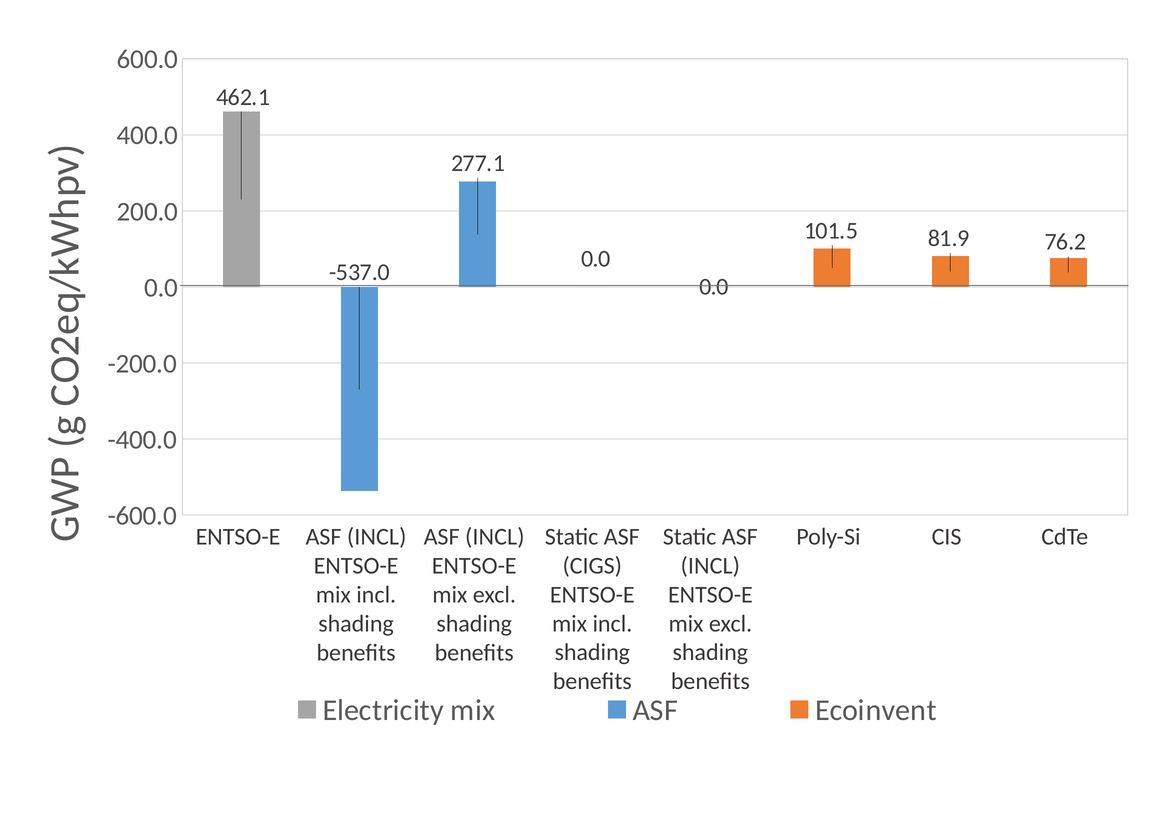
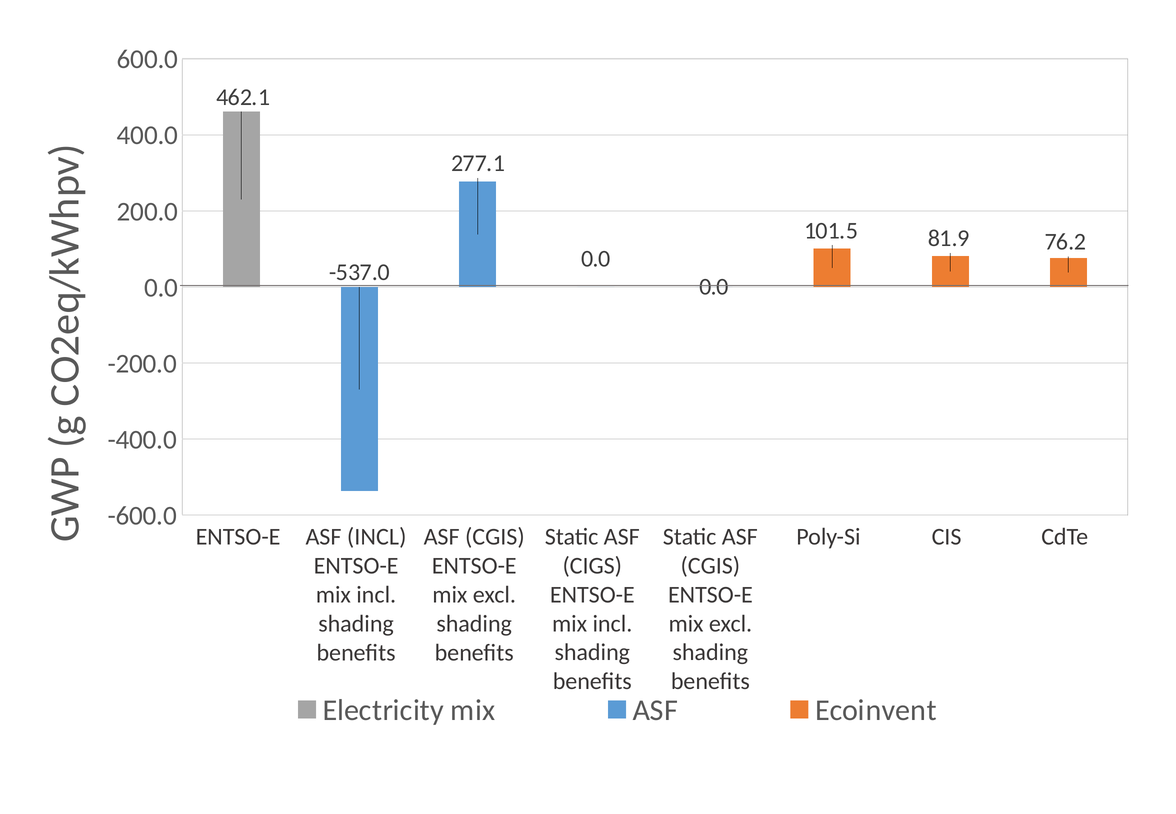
INCL at (495, 537): INCL -> CGIS
INCL at (710, 566): INCL -> CGIS
